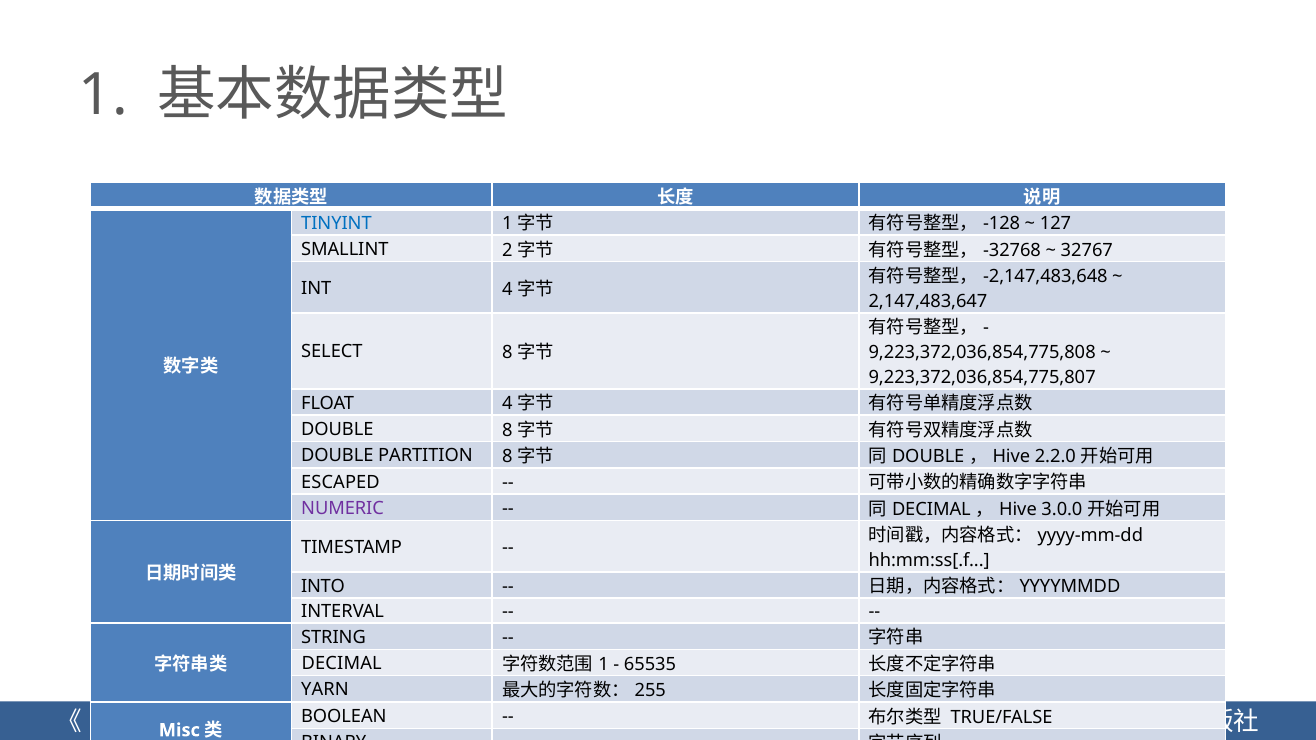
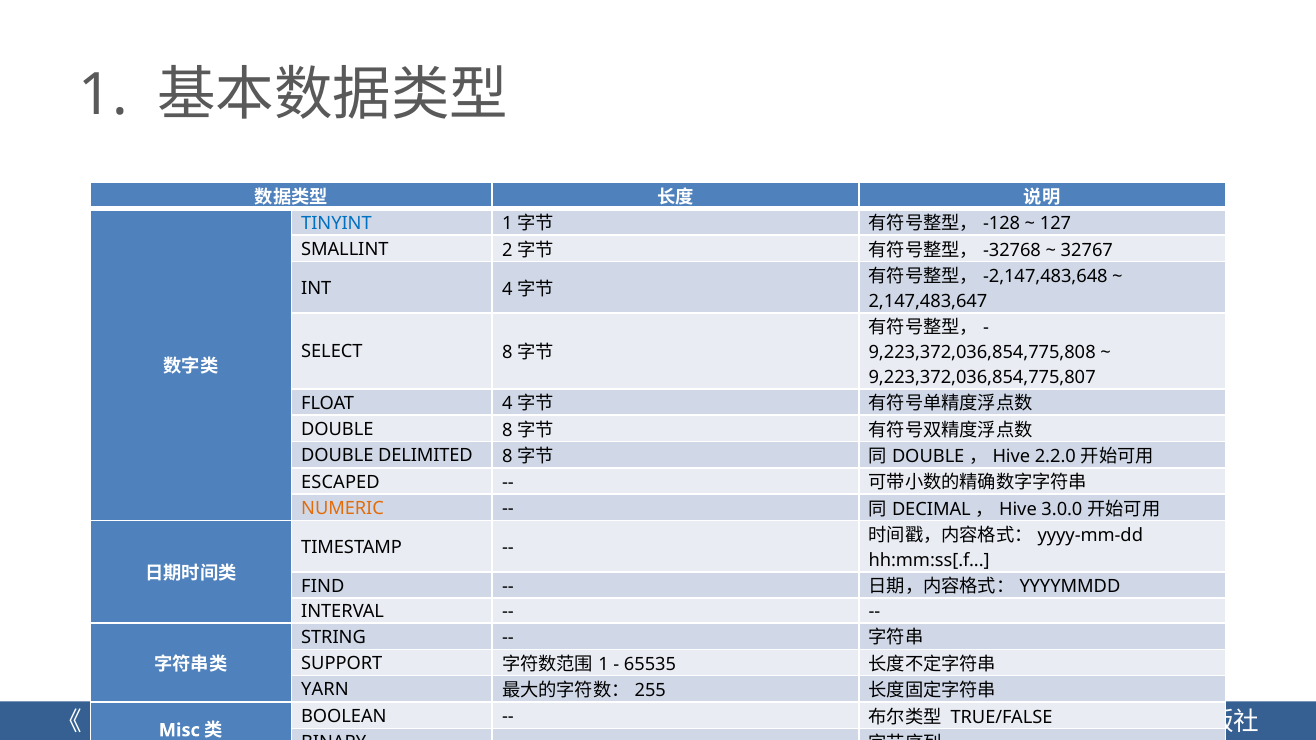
PARTITION: PARTITION -> DELIMITED
NUMERIC colour: purple -> orange
INTO: INTO -> FIND
DECIMAL at (342, 664): DECIMAL -> SUPPORT
